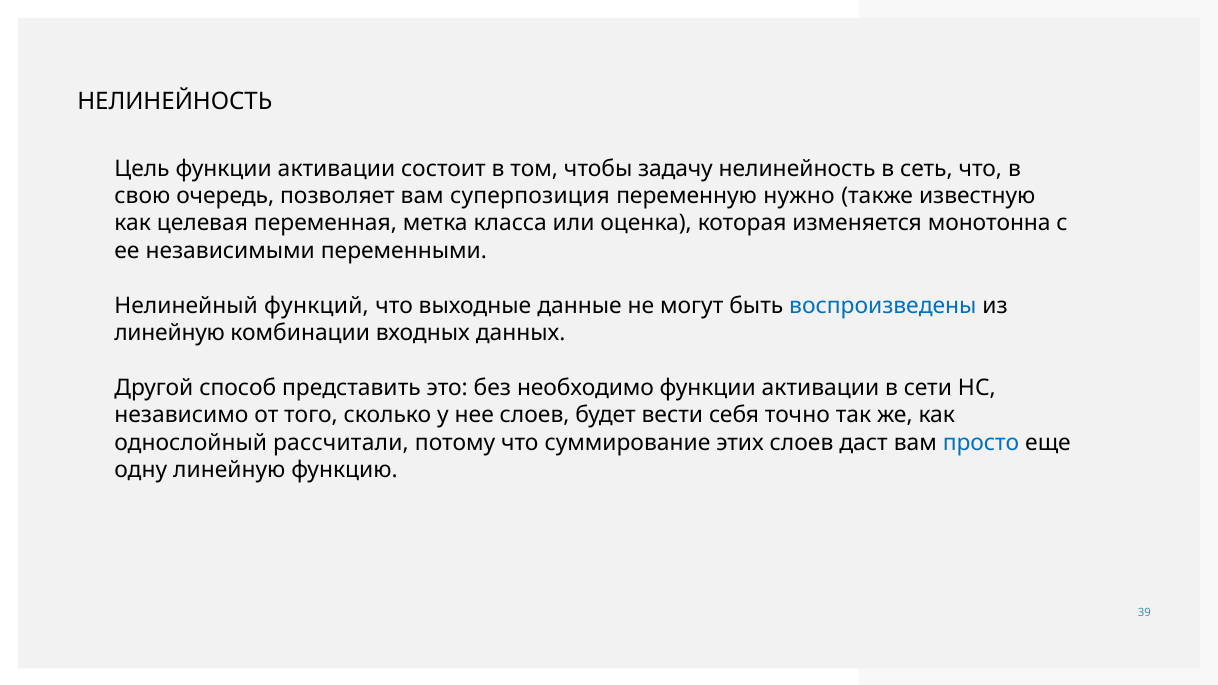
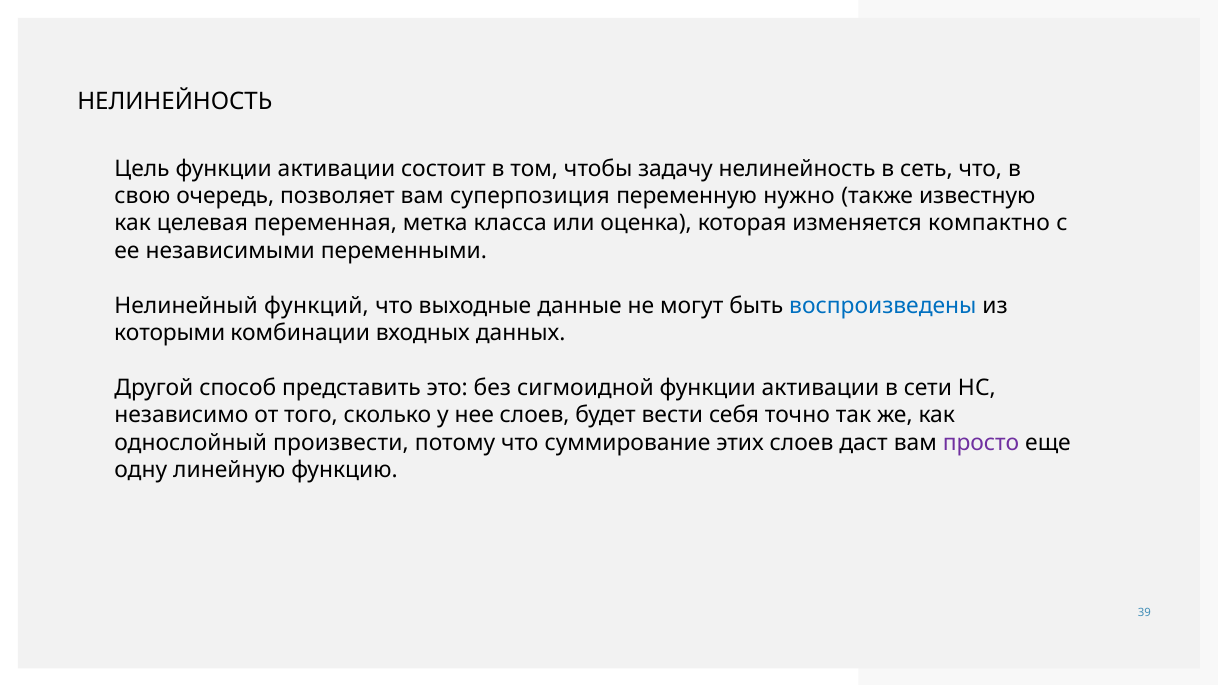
монотонна: монотонна -> компактно
линейную at (170, 333): линейную -> которыми
необходимо: необходимо -> сигмоидной
рассчитали: рассчитали -> произвести
просто colour: blue -> purple
